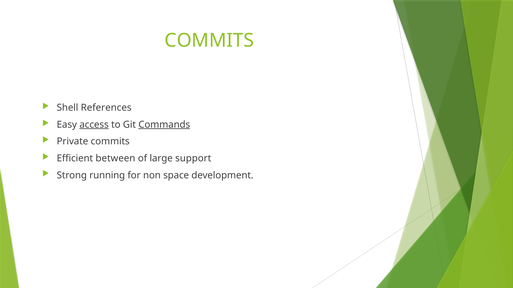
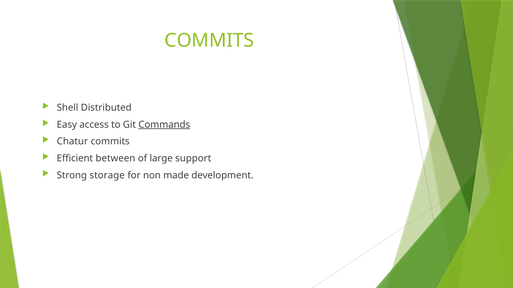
References: References -> Distributed
access underline: present -> none
Private: Private -> Chatur
running: running -> storage
space: space -> made
